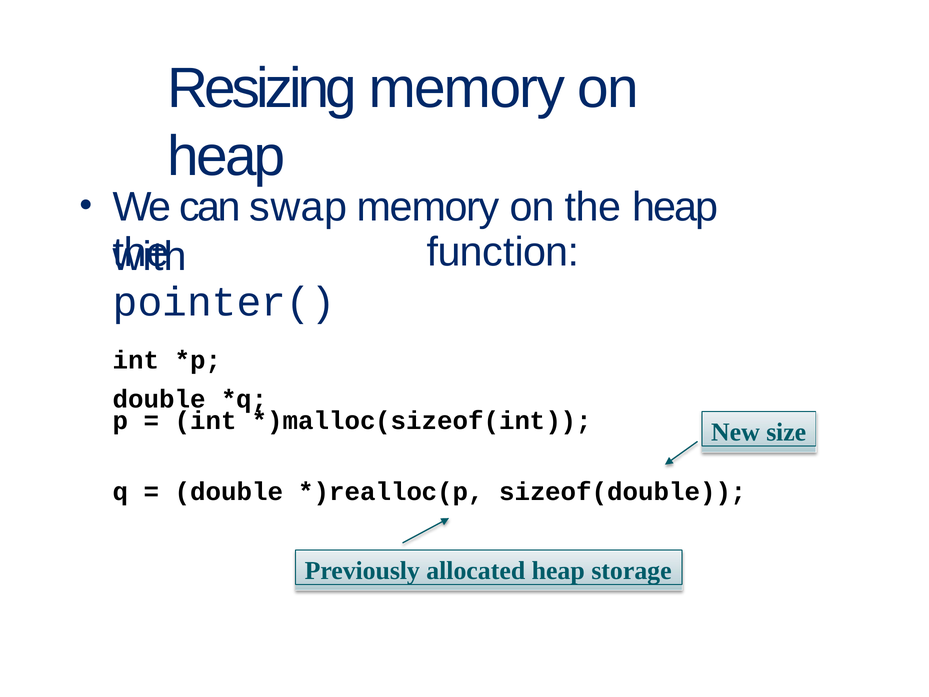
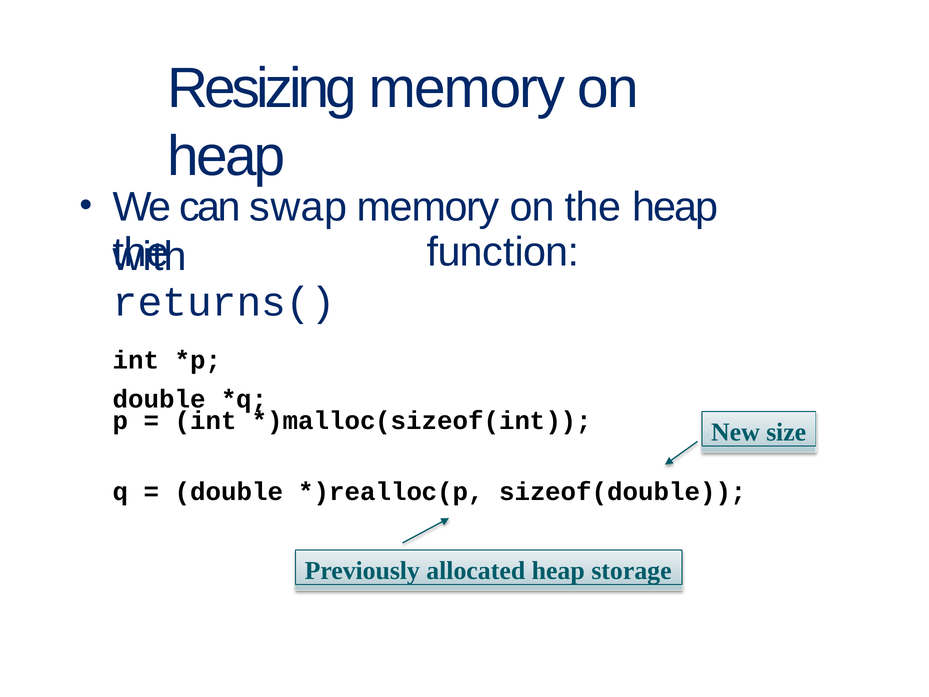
pointer(: pointer( -> returns(
